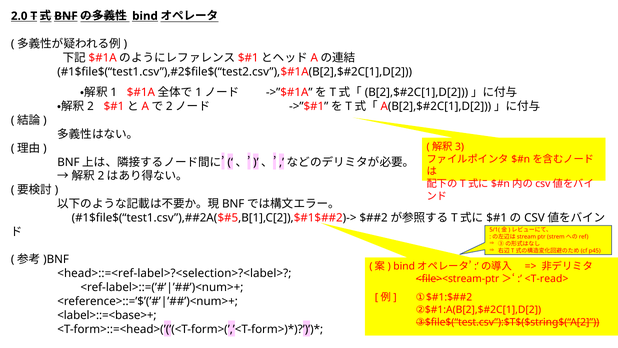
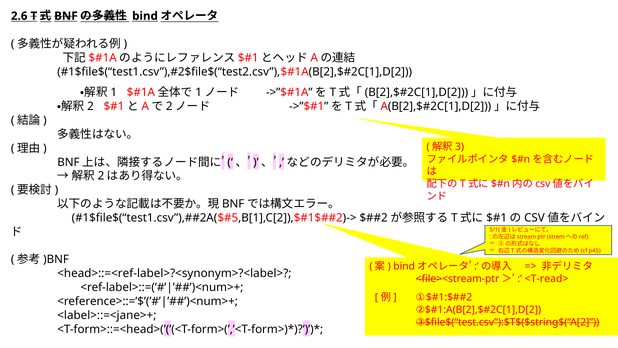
2.0: 2.0 -> 2.6
<head>::=<ref-label>?<selection>?<label>: <head>::=<ref-label>?<selection>?<label> -> <head>::=<ref-label>?<synonym>?<label>
<label>::=<base>+: <label>::=<base>+ -> <label>::=<jane>+
